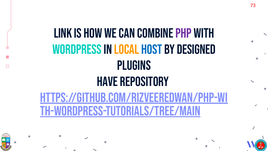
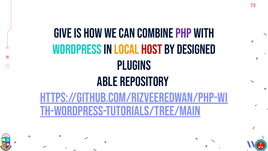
LINK: LINK -> GIVE
HOST colour: blue -> red
HAVE: HAVE -> ABLE
